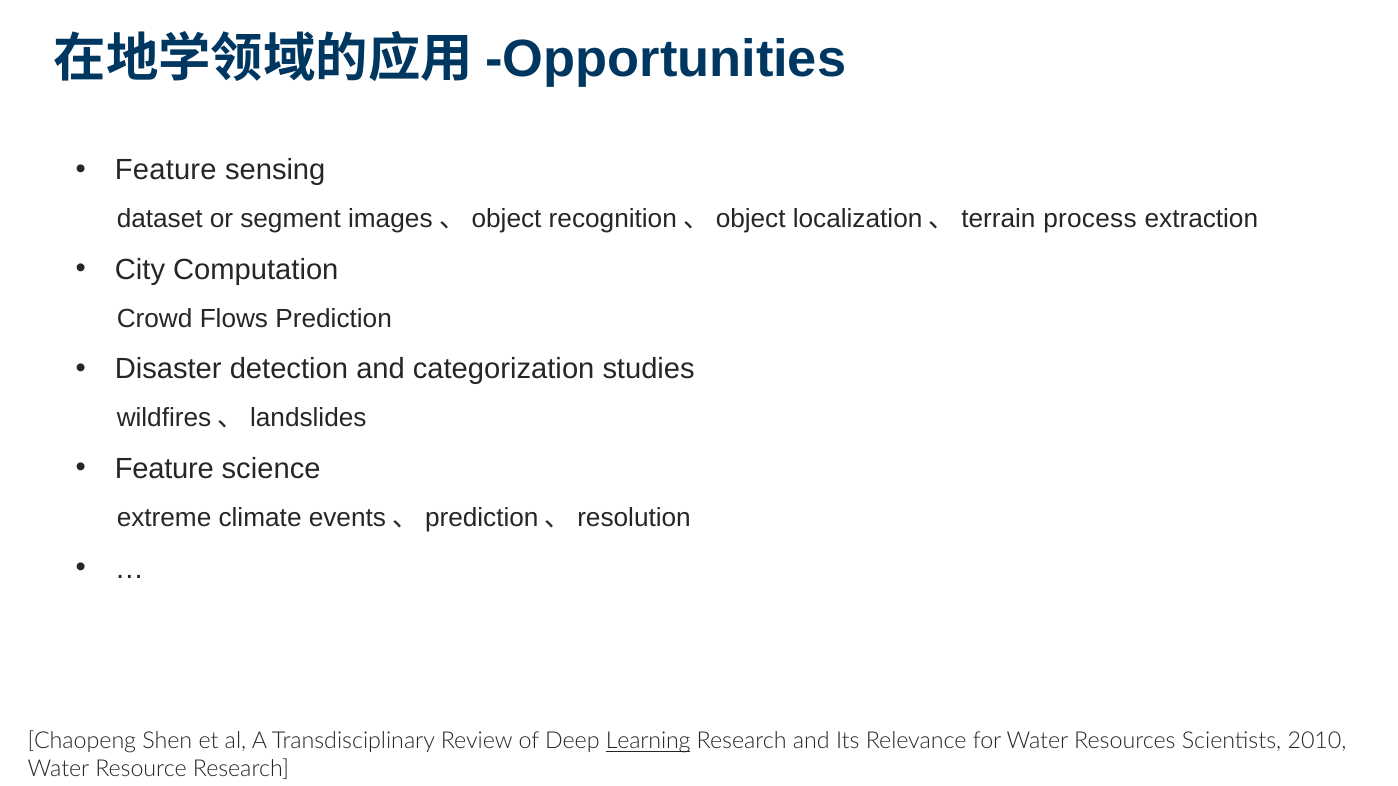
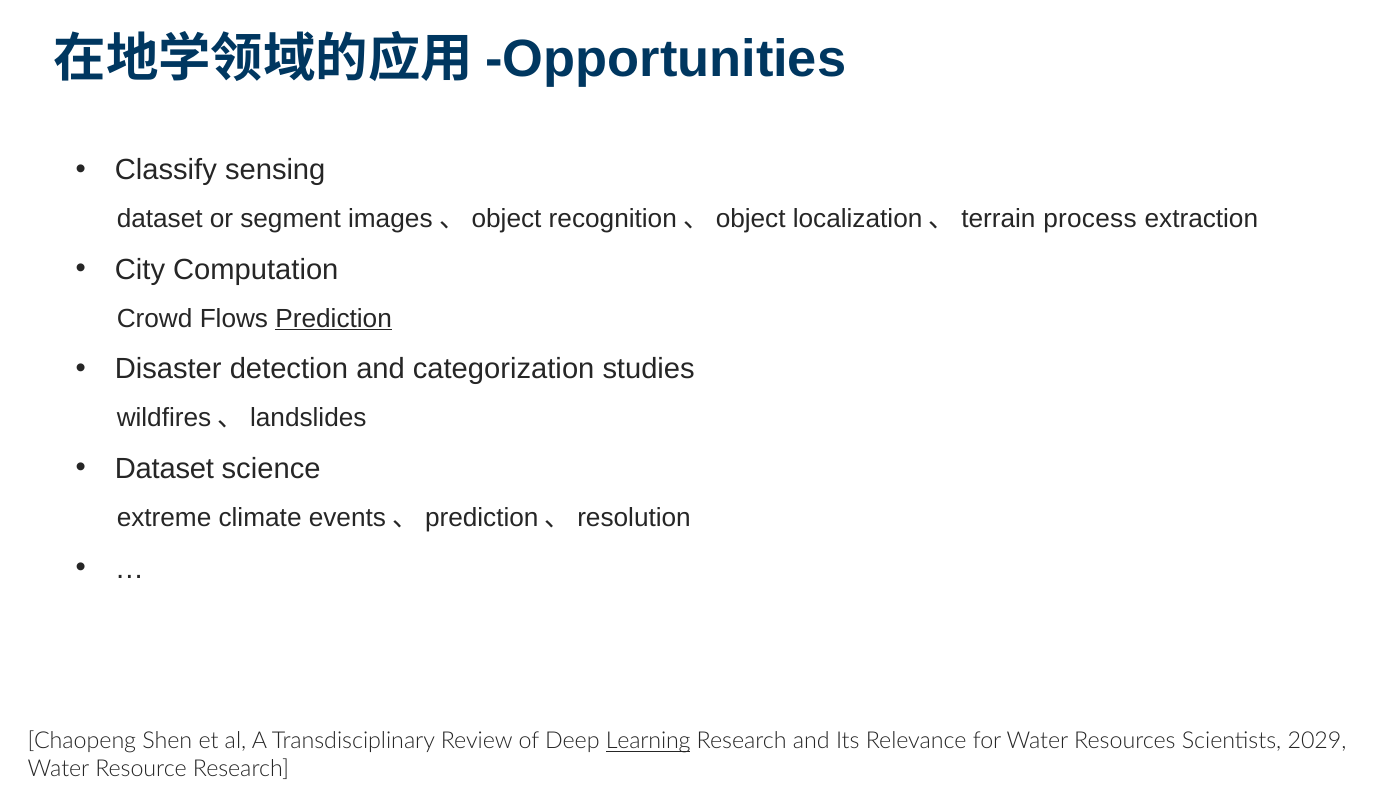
Feature at (166, 170): Feature -> Classify
Prediction underline: none -> present
Feature at (164, 469): Feature -> Dataset
2010: 2010 -> 2029
